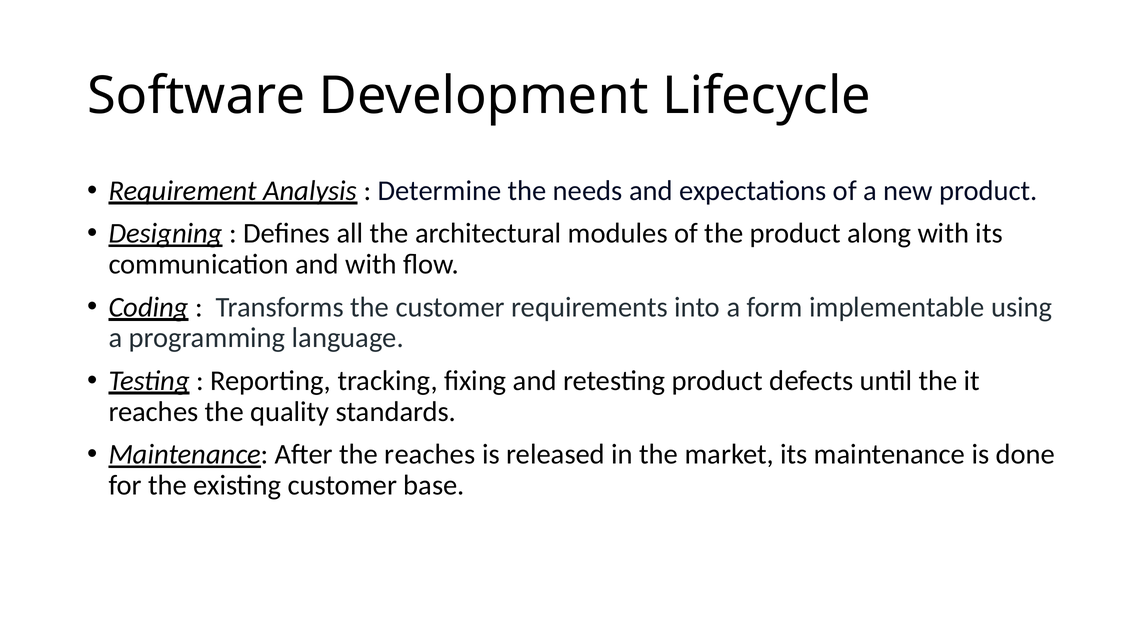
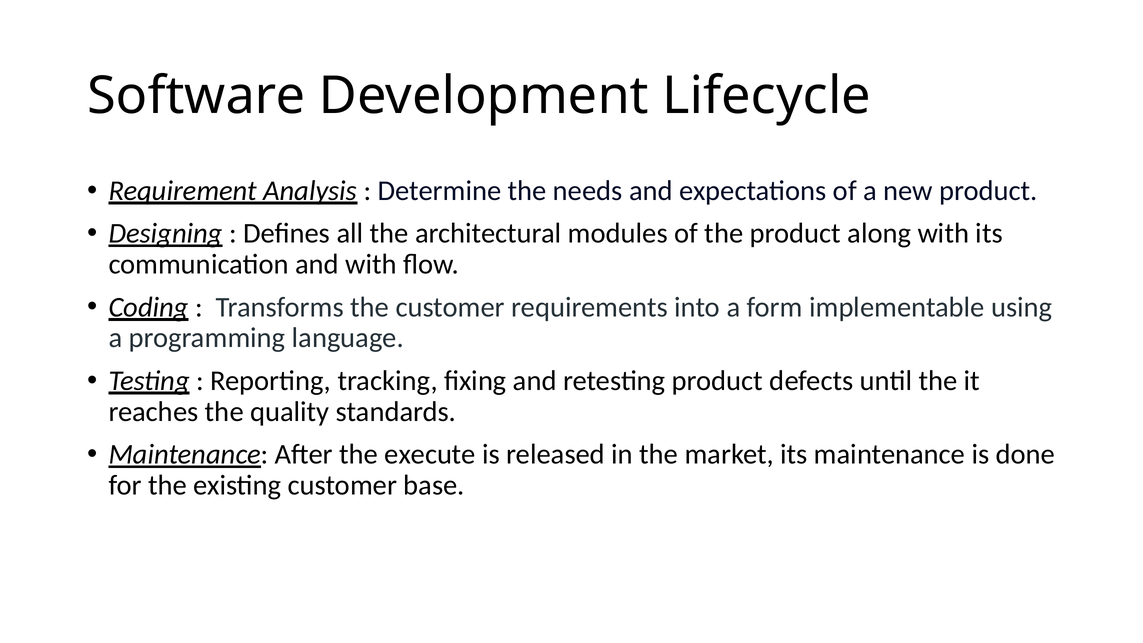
the reaches: reaches -> execute
